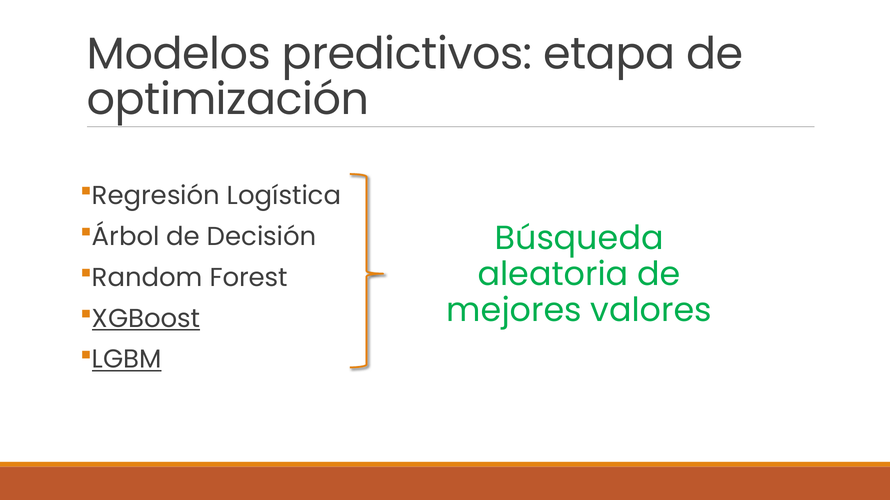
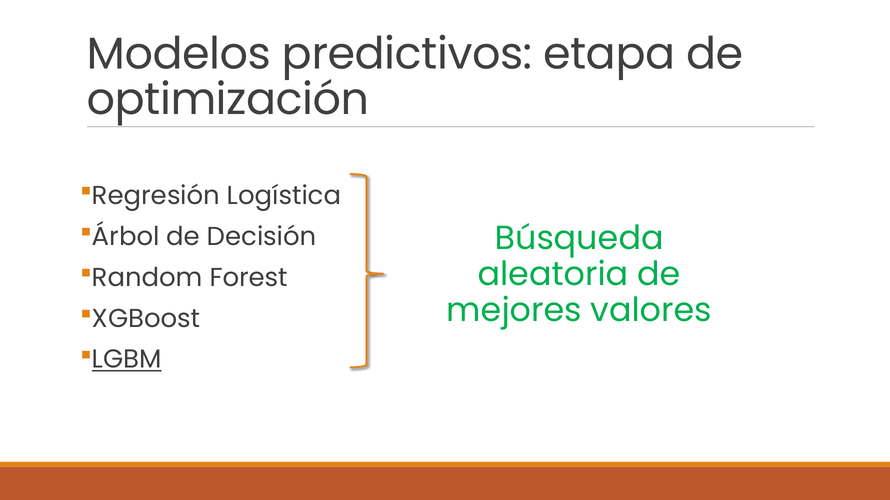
XGBoost underline: present -> none
